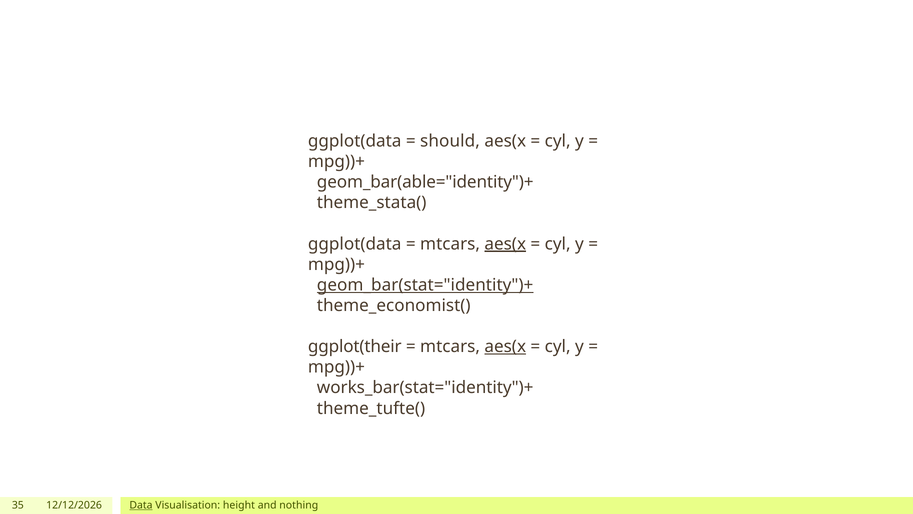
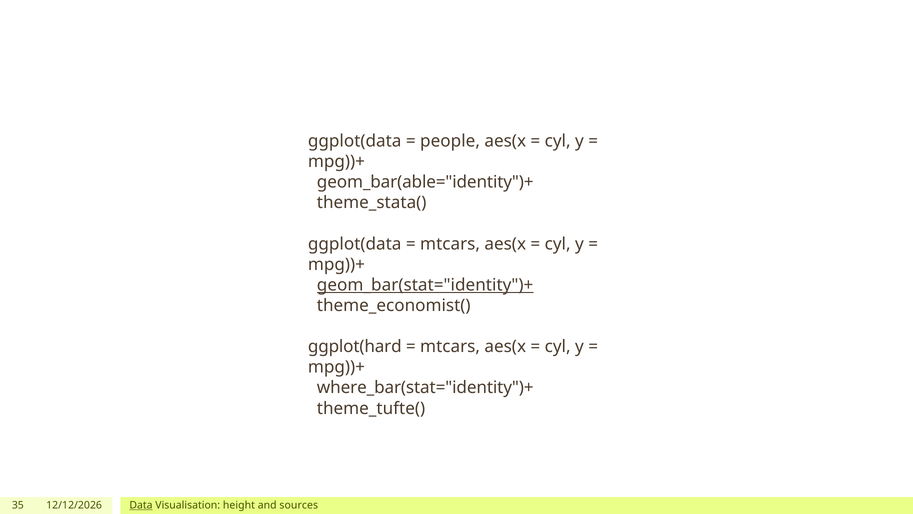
should: should -> people
aes(x at (505, 244) underline: present -> none
ggplot(their: ggplot(their -> ggplot(hard
aes(x at (505, 346) underline: present -> none
works_bar(stat="identity")+: works_bar(stat="identity")+ -> where_bar(stat="identity")+
nothing: nothing -> sources
